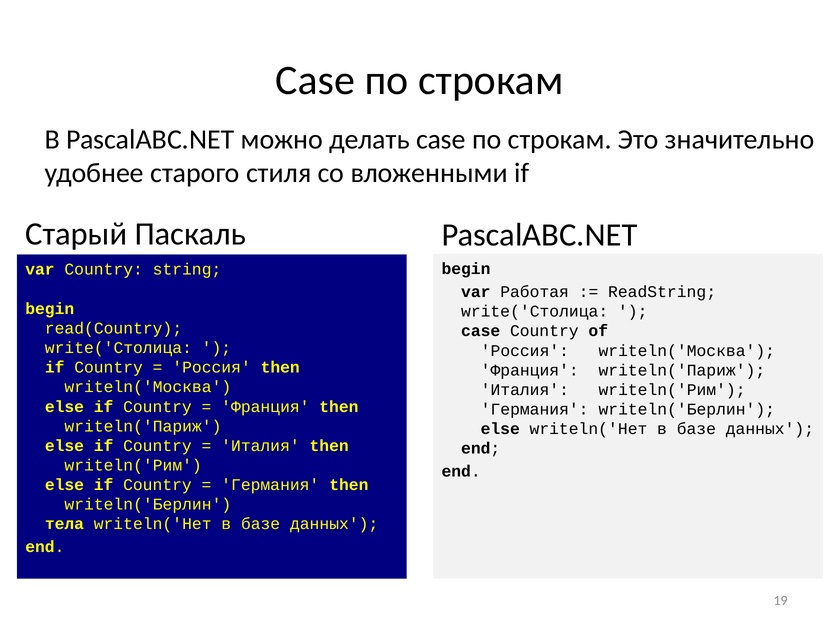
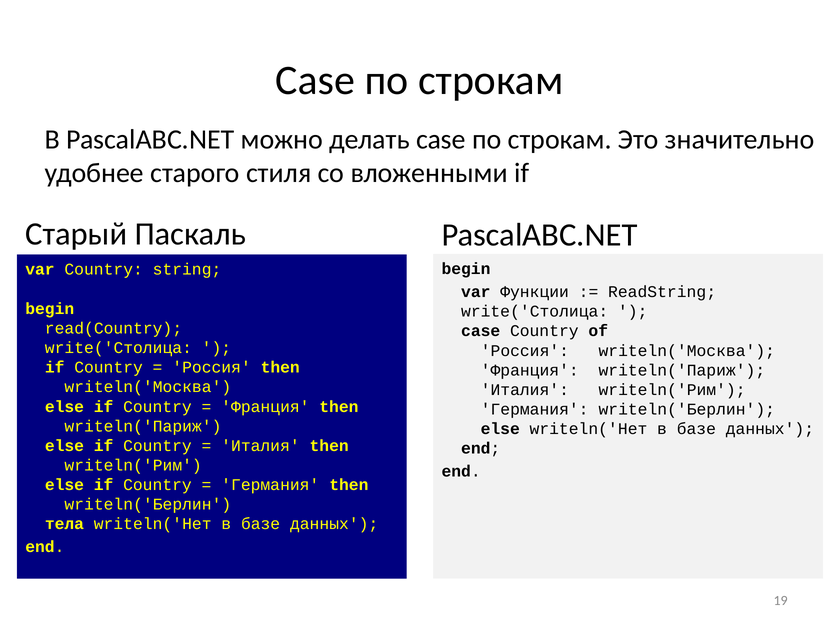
Работая: Работая -> Функции
